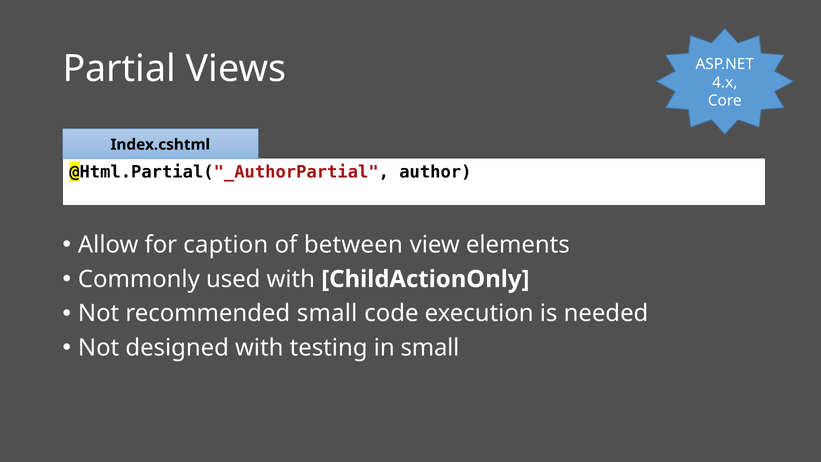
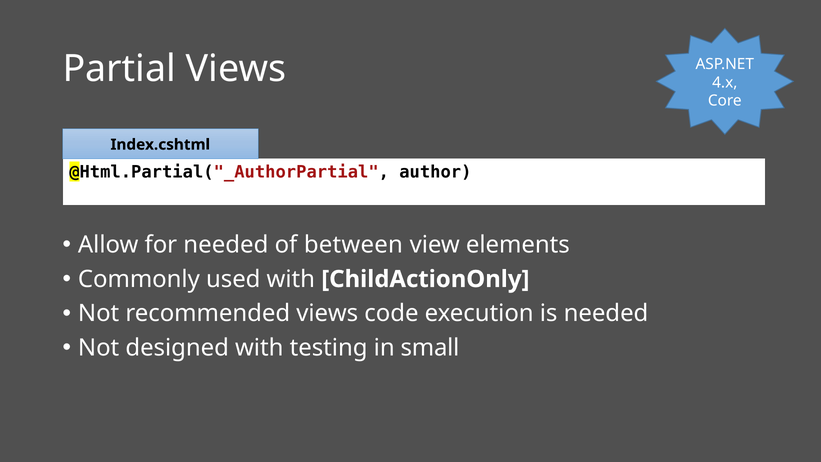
for caption: caption -> needed
recommended small: small -> views
